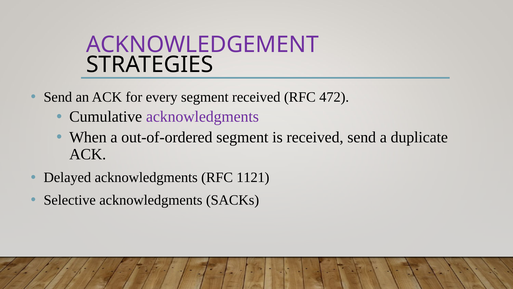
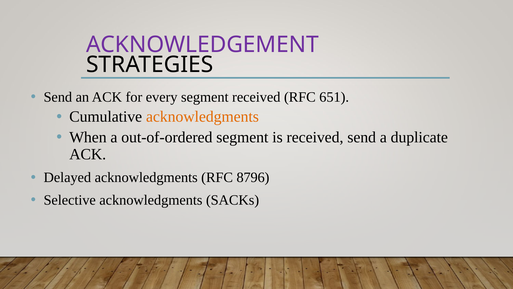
472: 472 -> 651
acknowledgments at (202, 117) colour: purple -> orange
1121: 1121 -> 8796
